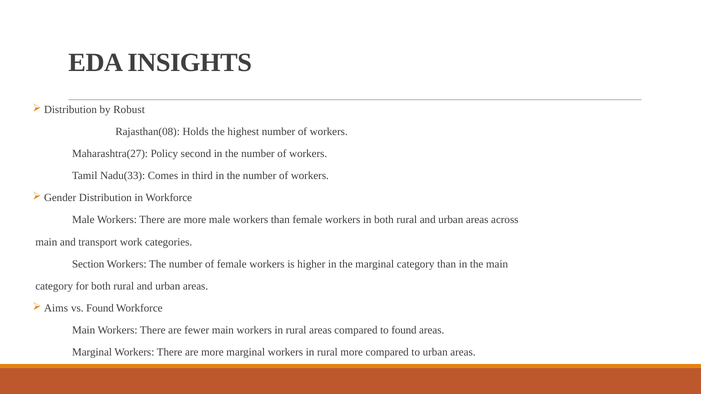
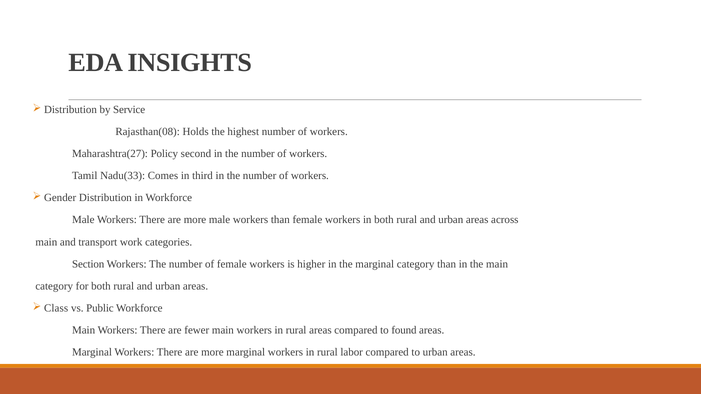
Robust: Robust -> Service
Aims: Aims -> Class
vs Found: Found -> Public
rural more: more -> labor
